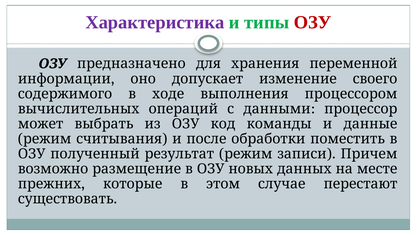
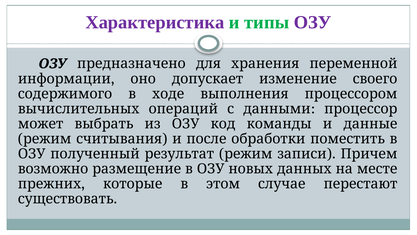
ОЗУ at (313, 22) colour: red -> purple
